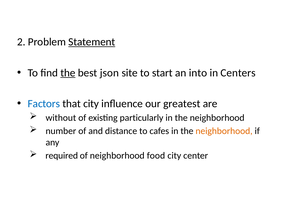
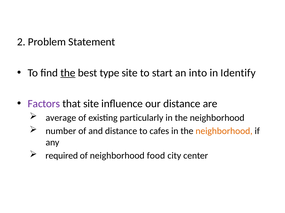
Statement underline: present -> none
json: json -> type
Centers: Centers -> Identify
Factors colour: blue -> purple
that city: city -> site
our greatest: greatest -> distance
without: without -> average
